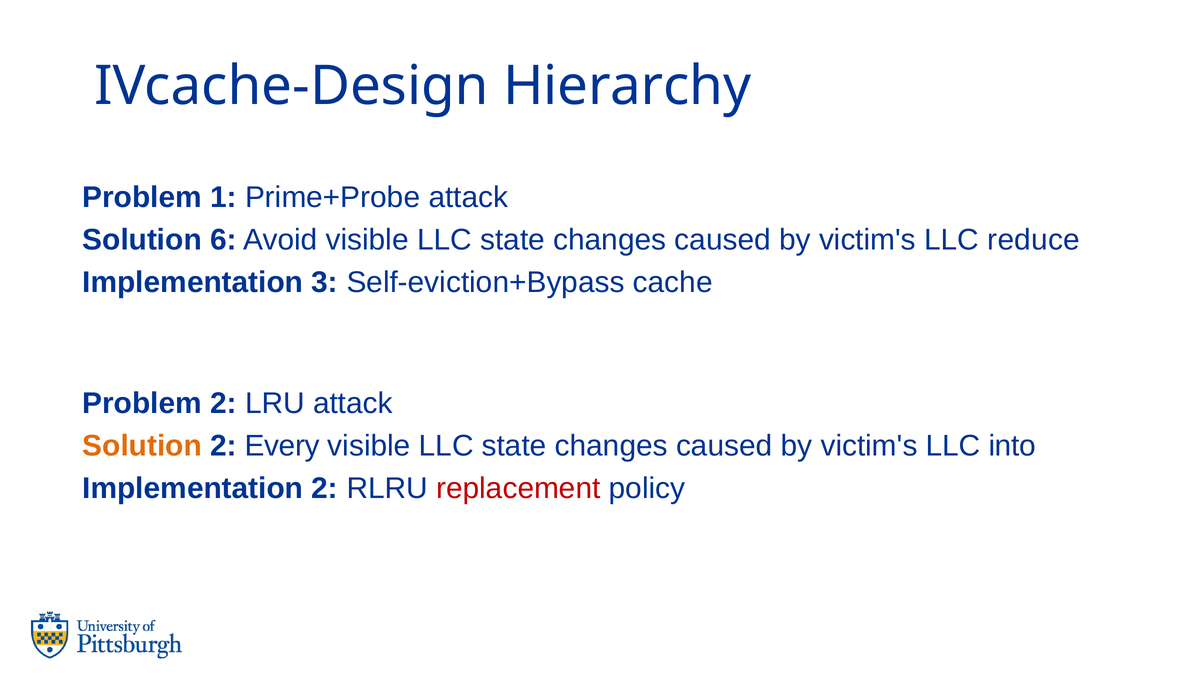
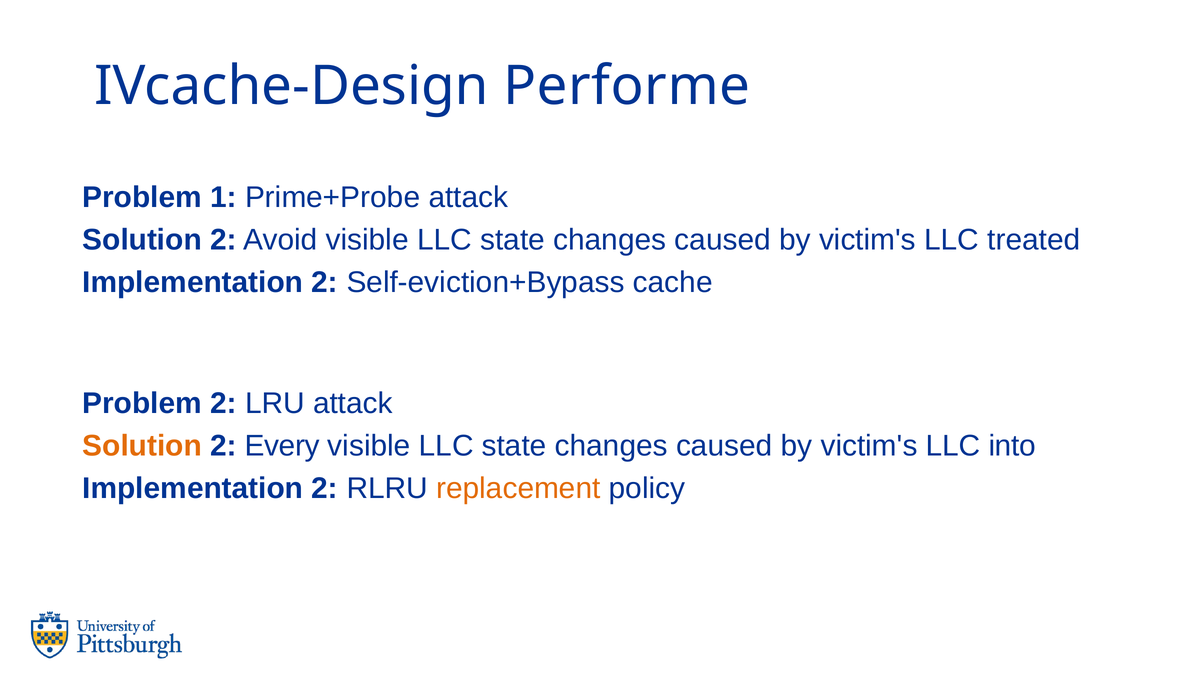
Hierarchy: Hierarchy -> Performe
6 at (223, 240): 6 -> 2
reduce: reduce -> treated
3 at (325, 282): 3 -> 2
replacement colour: red -> orange
